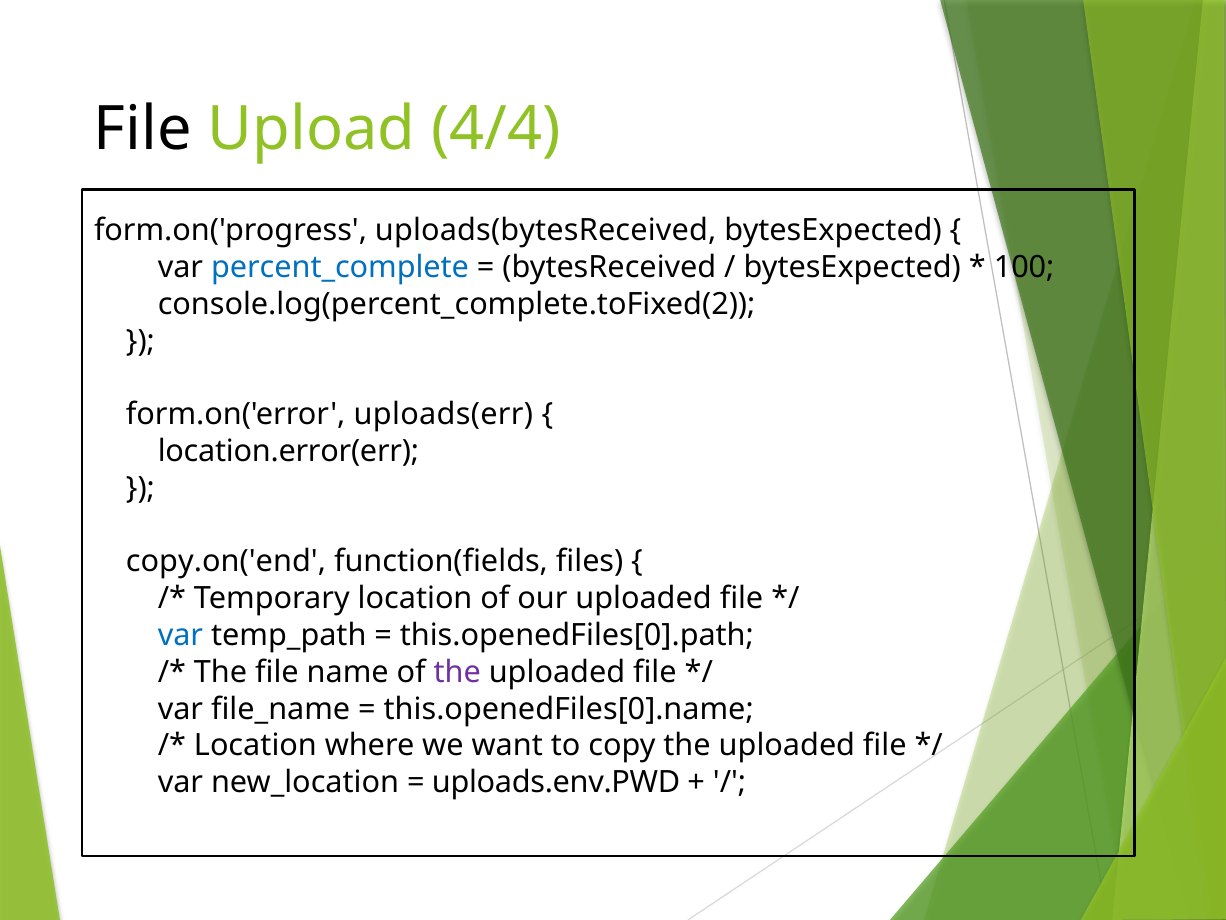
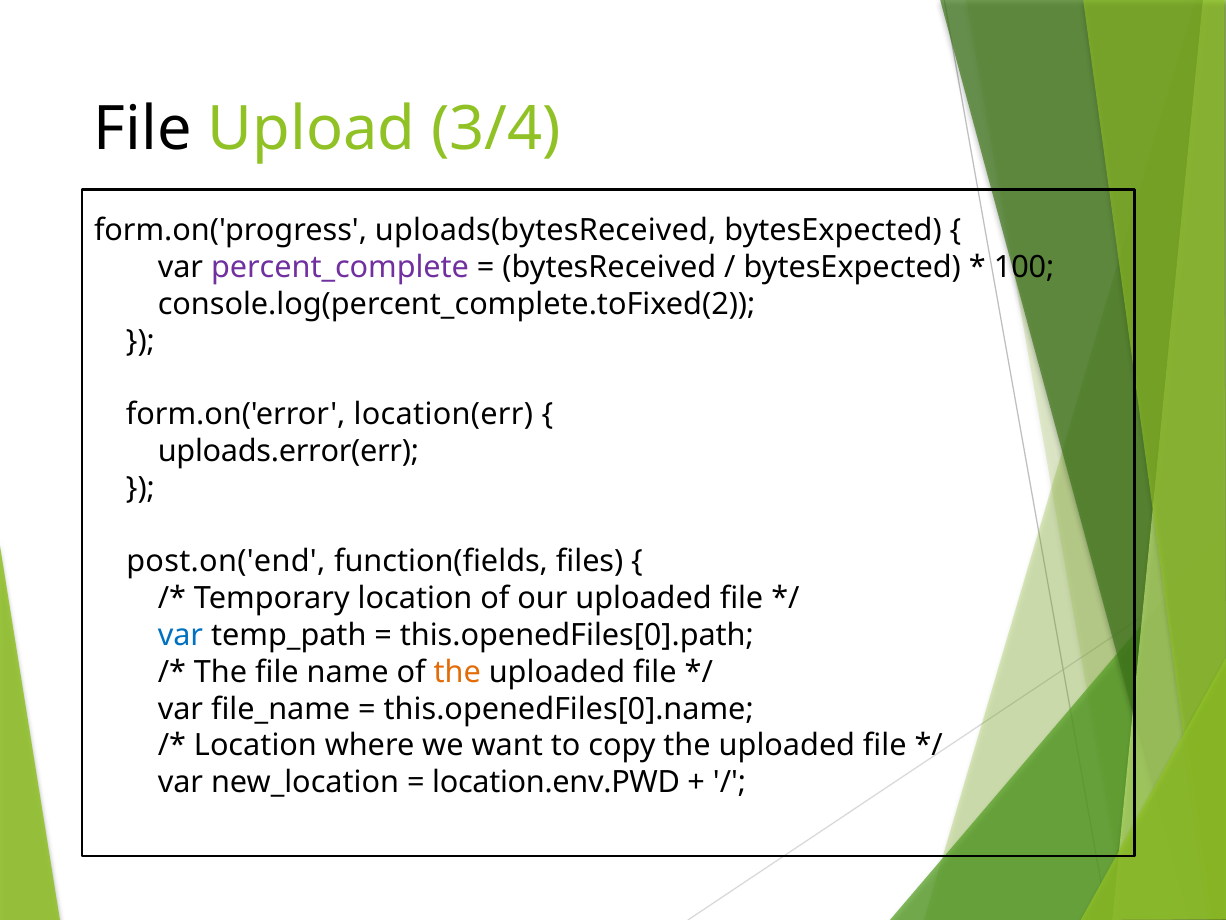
4/4: 4/4 -> 3/4
percent_complete colour: blue -> purple
uploads(err: uploads(err -> location(err
location.error(err: location.error(err -> uploads.error(err
copy.on('end: copy.on('end -> post.on('end
the at (457, 672) colour: purple -> orange
uploads.env.PWD: uploads.env.PWD -> location.env.PWD
